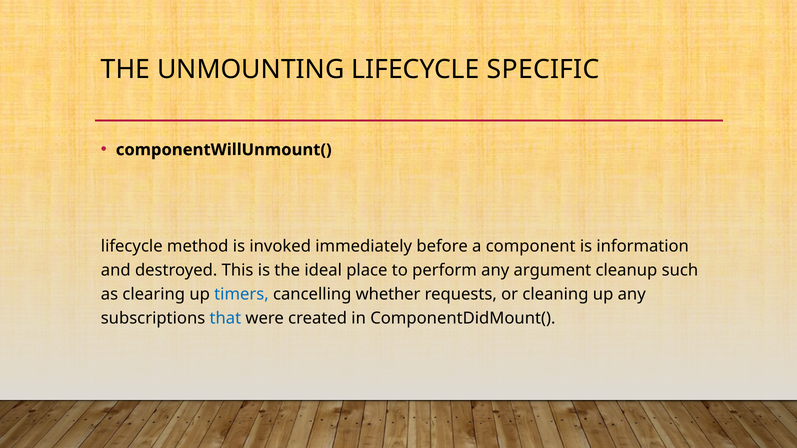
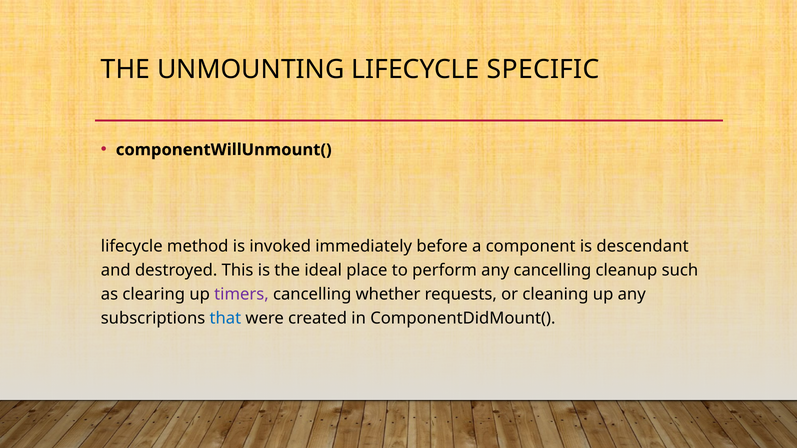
information: information -> descendant
any argument: argument -> cancelling
timers colour: blue -> purple
